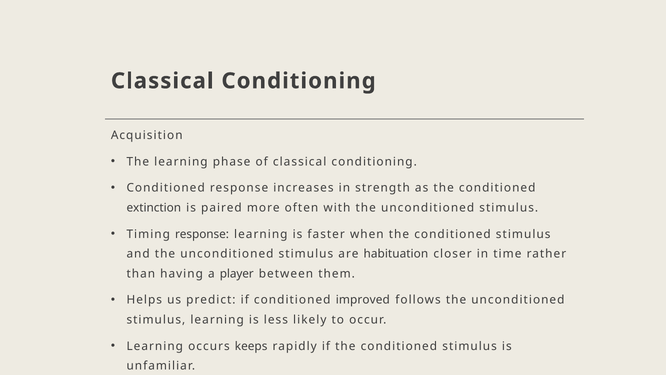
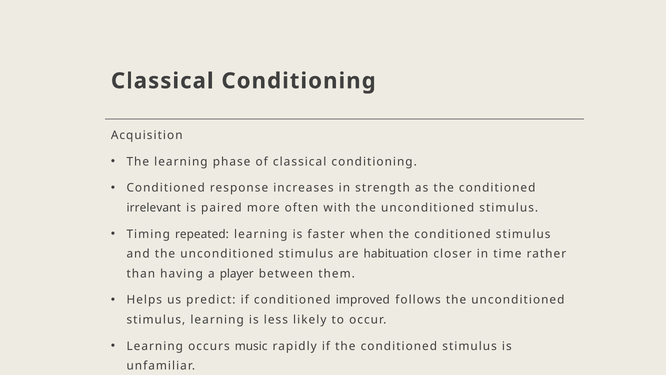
extinction: extinction -> irrelevant
Timing response: response -> repeated
keeps: keeps -> music
